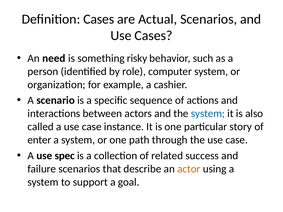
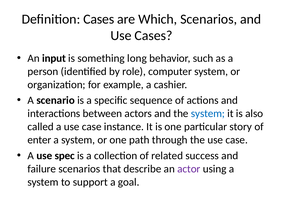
Actual: Actual -> Which
need: need -> input
risky: risky -> long
actor colour: orange -> purple
